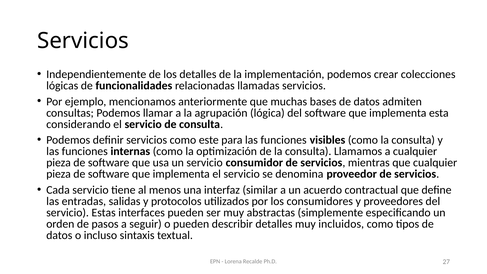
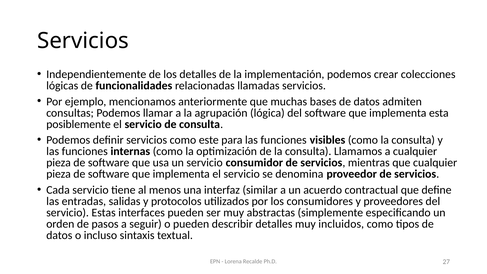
considerando: considerando -> posiblemente
